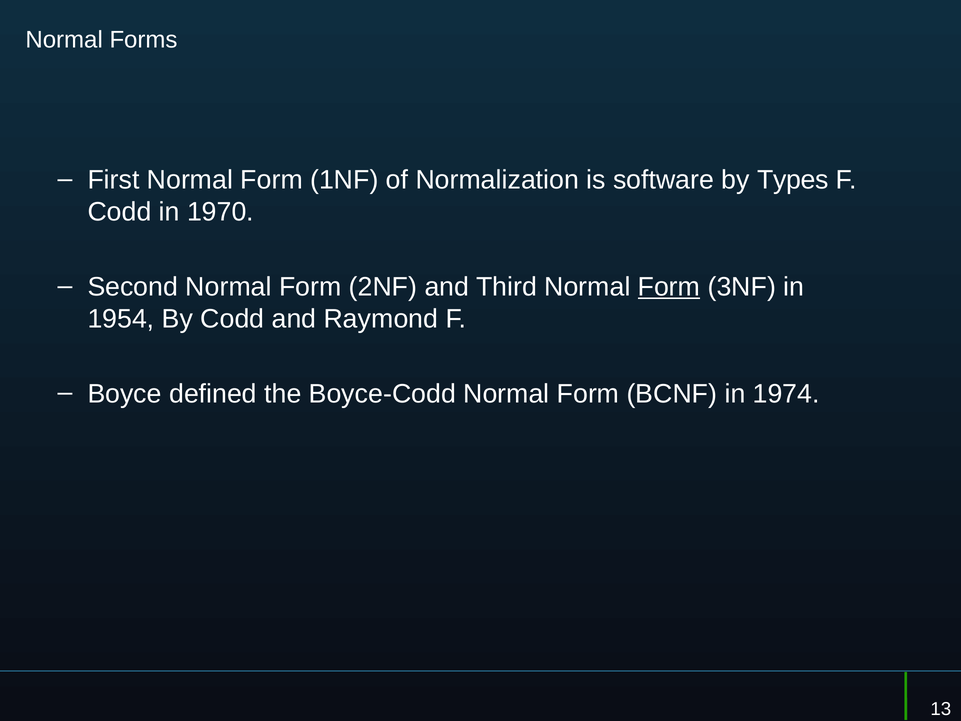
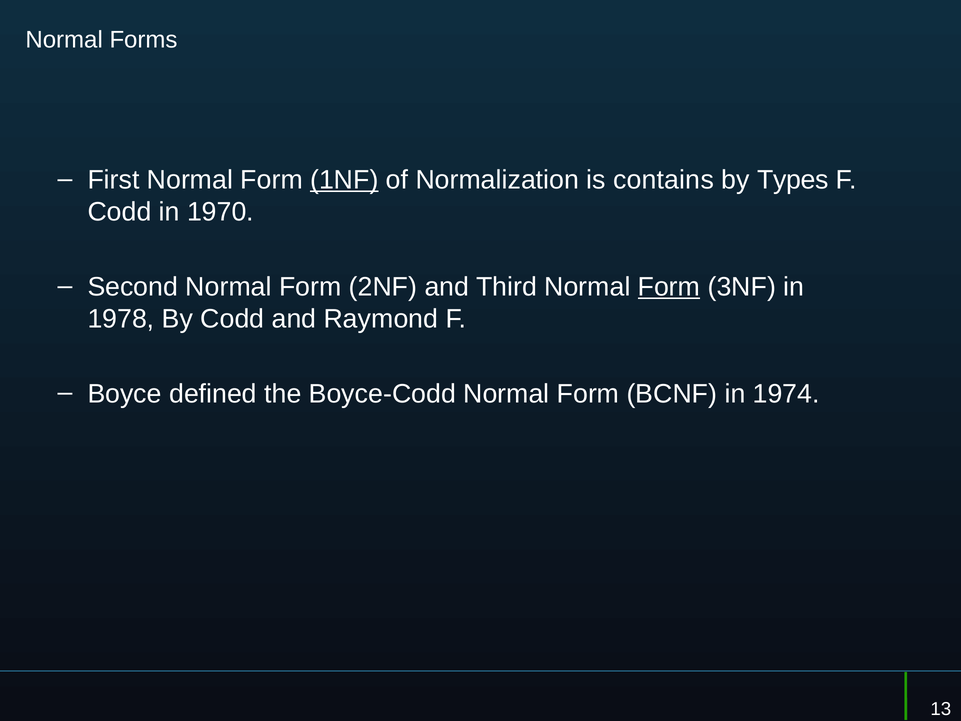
1NF underline: none -> present
software: software -> contains
1954: 1954 -> 1978
